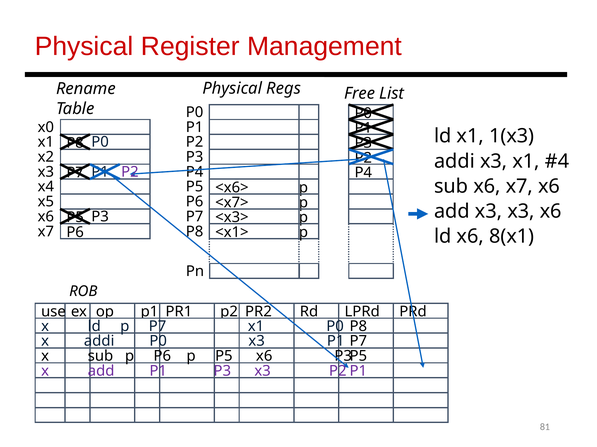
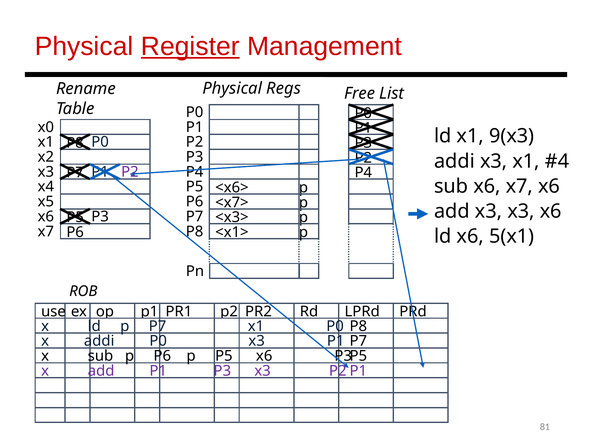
Register underline: none -> present
1(x3: 1(x3 -> 9(x3
8(x1: 8(x1 -> 5(x1
